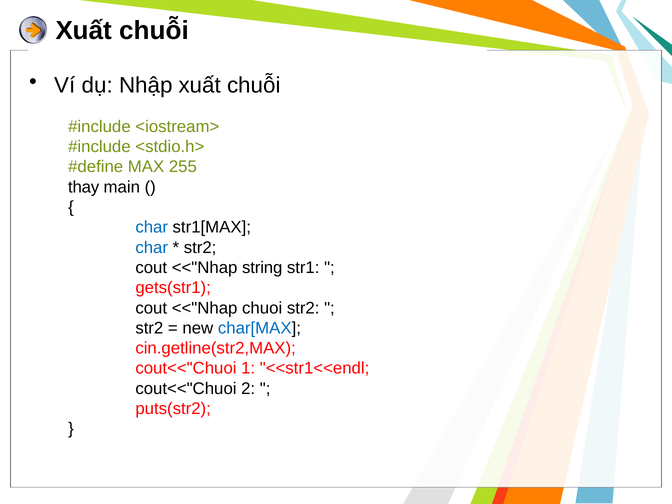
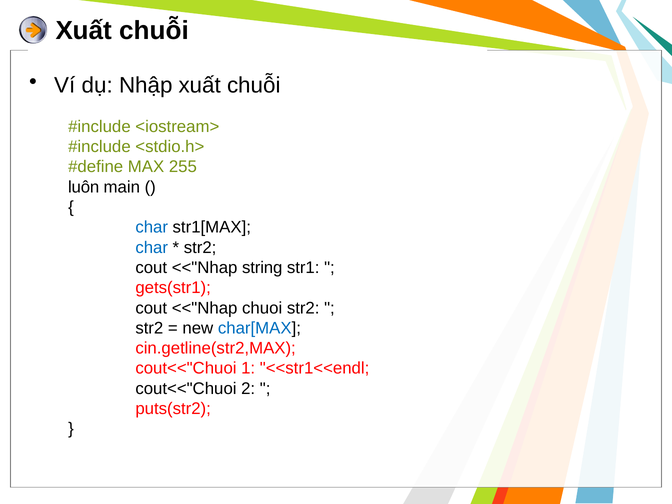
thay: thay -> luôn
